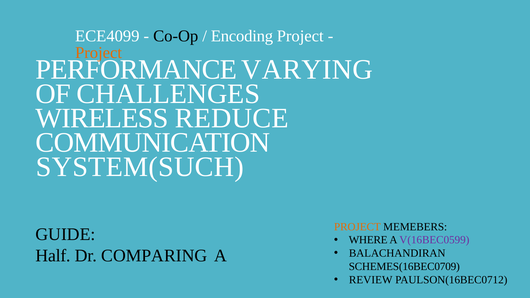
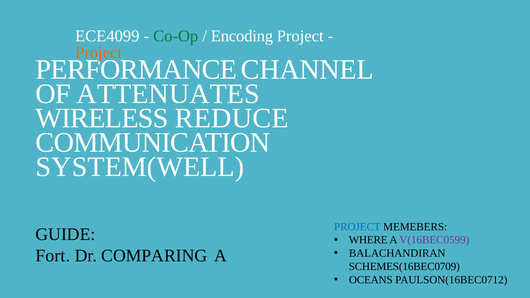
Co-Op colour: black -> green
VARYING: VARYING -> CHANNEL
CHALLENGES: CHALLENGES -> ATTENUATES
SYSTEM(SUCH: SYSTEM(SUCH -> SYSTEM(WELL
PROJECT at (357, 227) colour: orange -> blue
Half: Half -> Fort
REVIEW: REVIEW -> OCEANS
